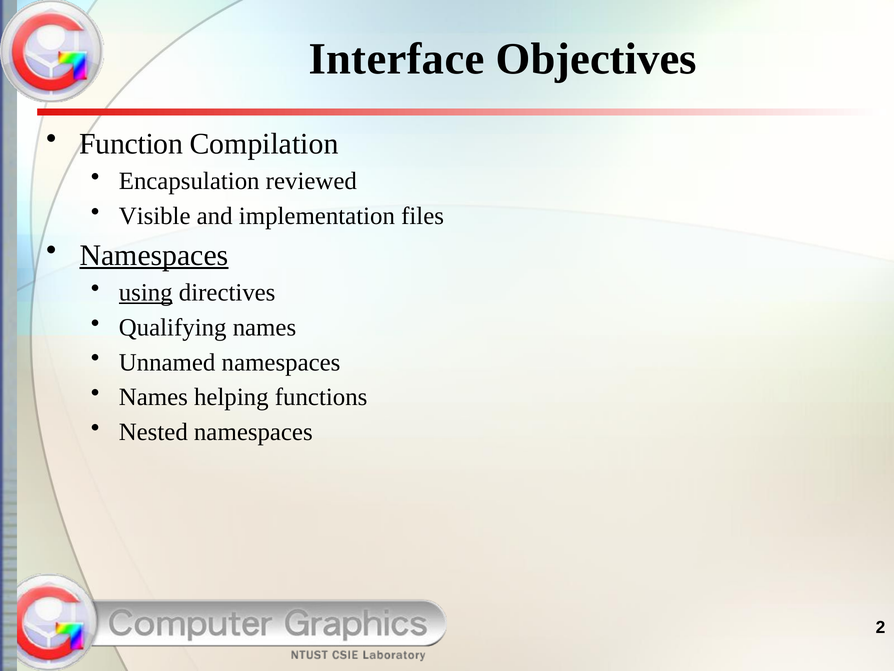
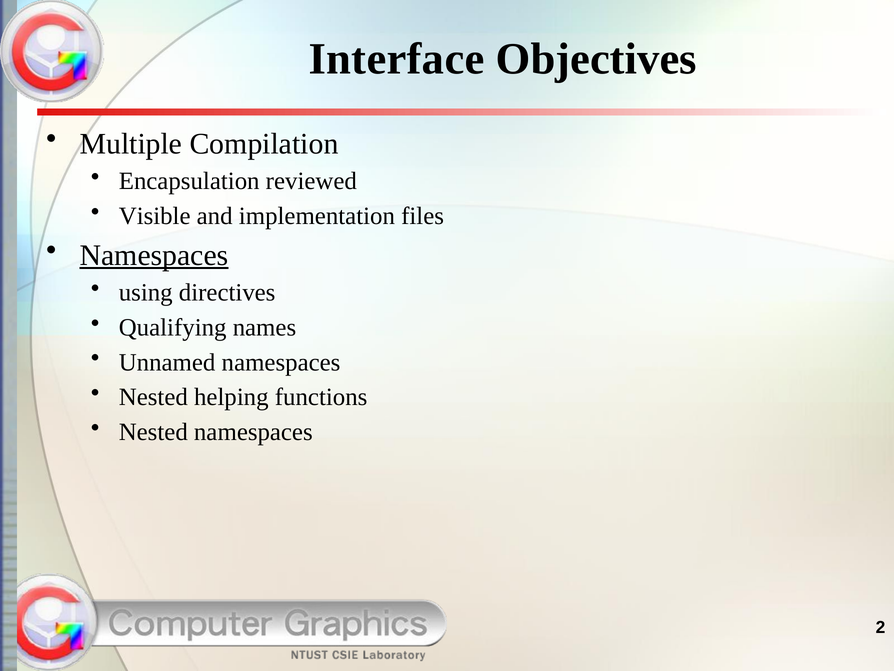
Function: Function -> Multiple
using underline: present -> none
Names at (153, 397): Names -> Nested
